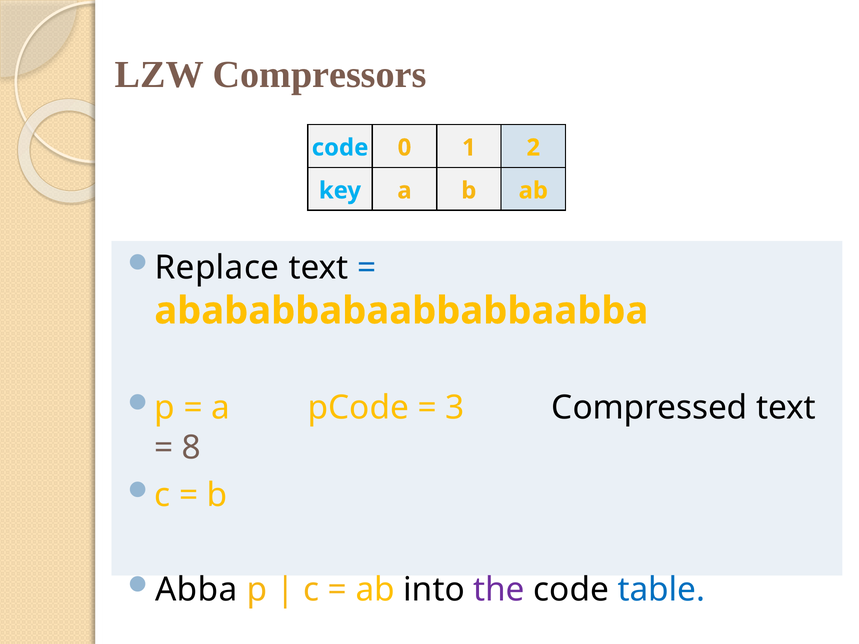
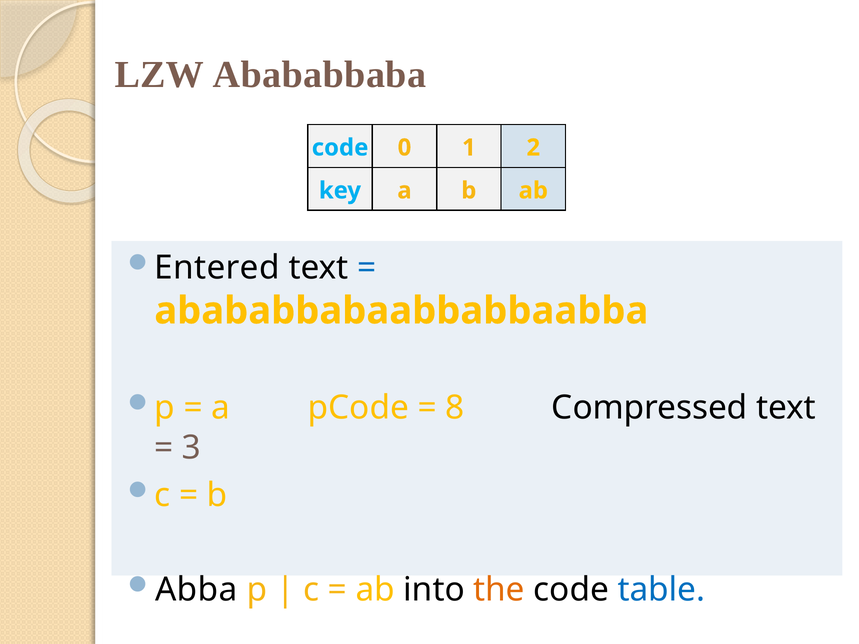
Compressors: Compressors -> Abababbaba
Replace: Replace -> Entered
3: 3 -> 8
8: 8 -> 3
the colour: purple -> orange
